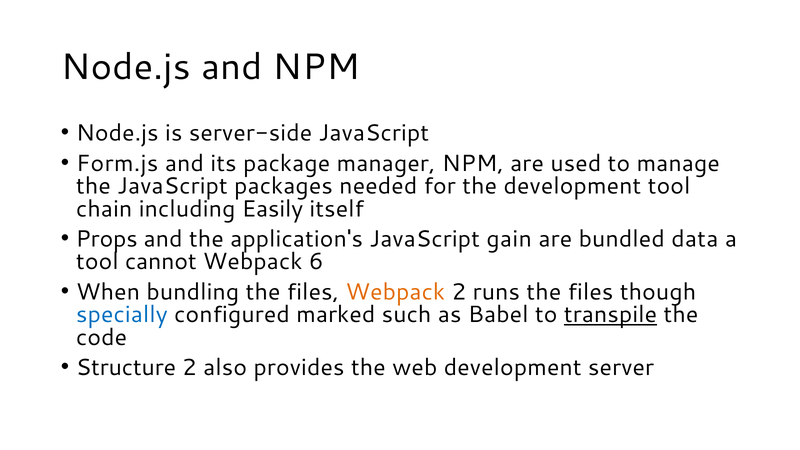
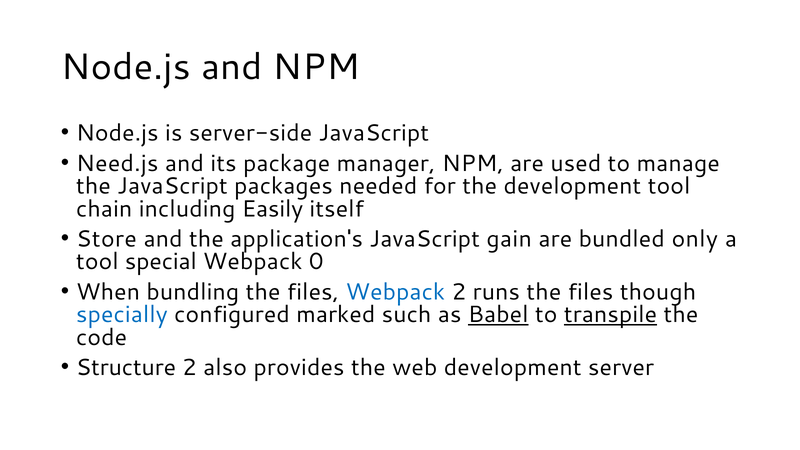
Form.js: Form.js -> Need.js
Props: Props -> Store
data: data -> only
cannot: cannot -> special
6: 6 -> 0
Webpack at (395, 292) colour: orange -> blue
Babel underline: none -> present
